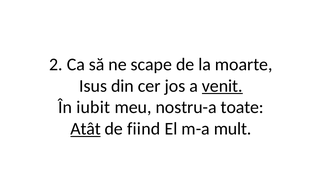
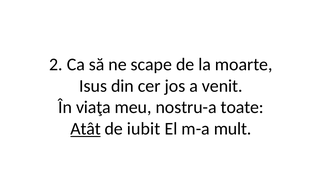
venit underline: present -> none
iubit: iubit -> viaţa
fiind: fiind -> iubit
